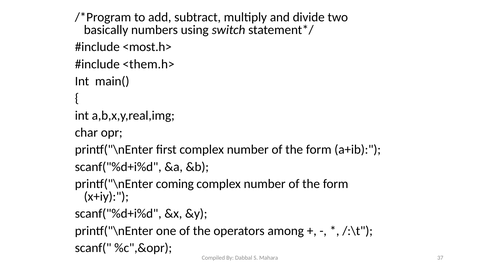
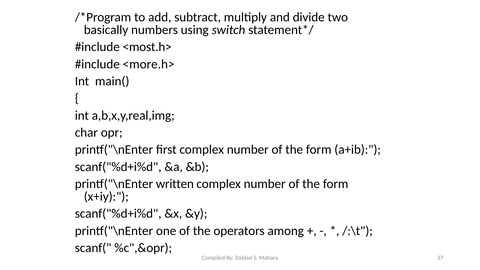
<them.h>: <them.h> -> <more.h>
coming: coming -> written
